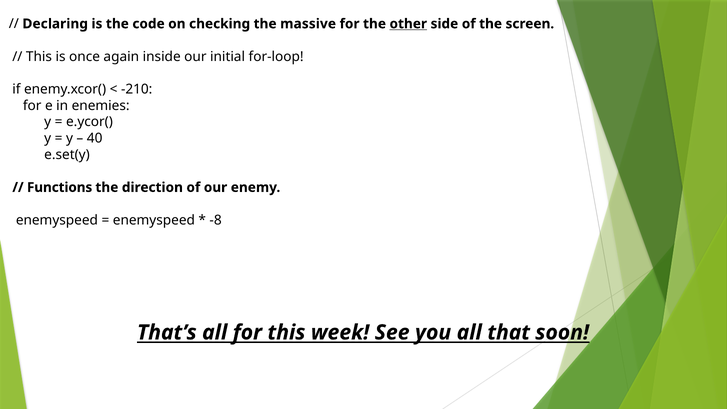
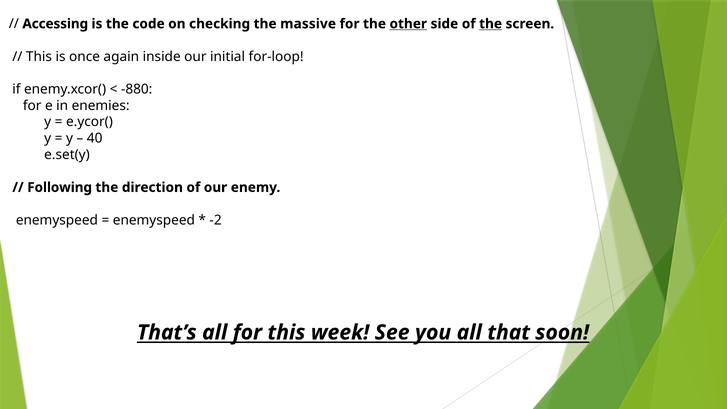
Declaring: Declaring -> Accessing
the at (491, 24) underline: none -> present
-210: -210 -> -880
Functions: Functions -> Following
-8: -8 -> -2
